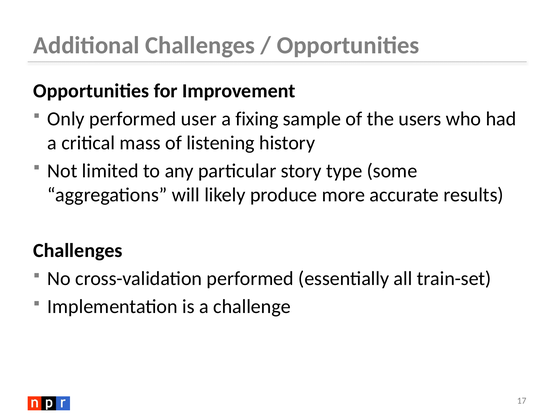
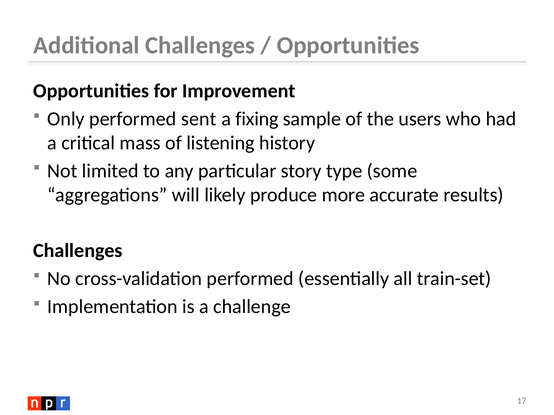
user: user -> sent
